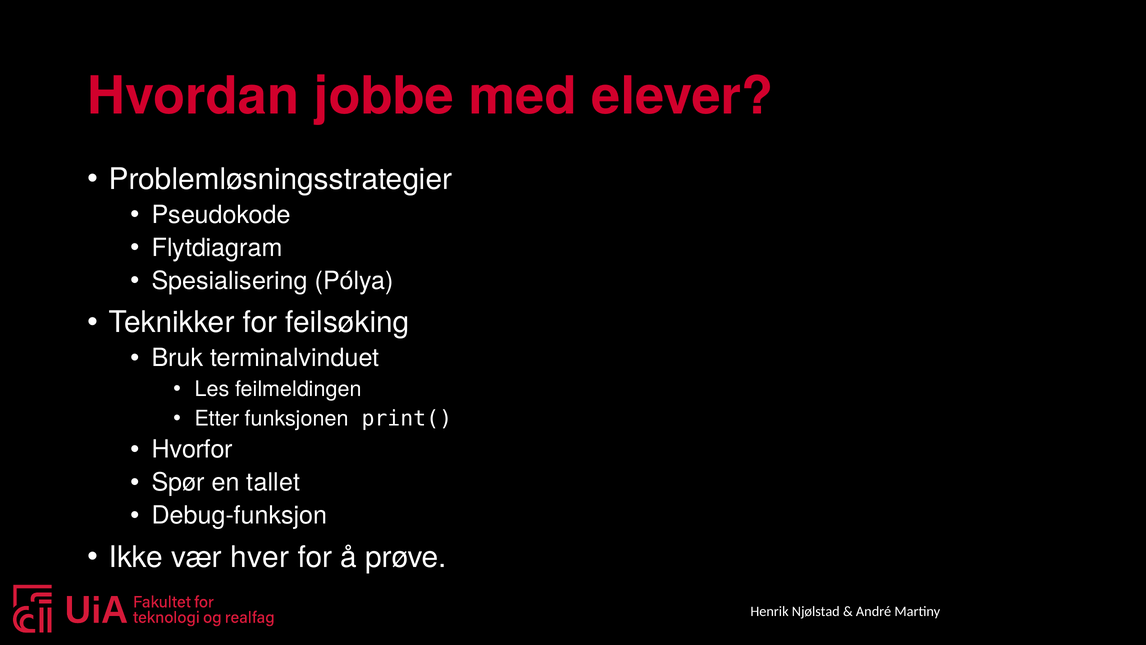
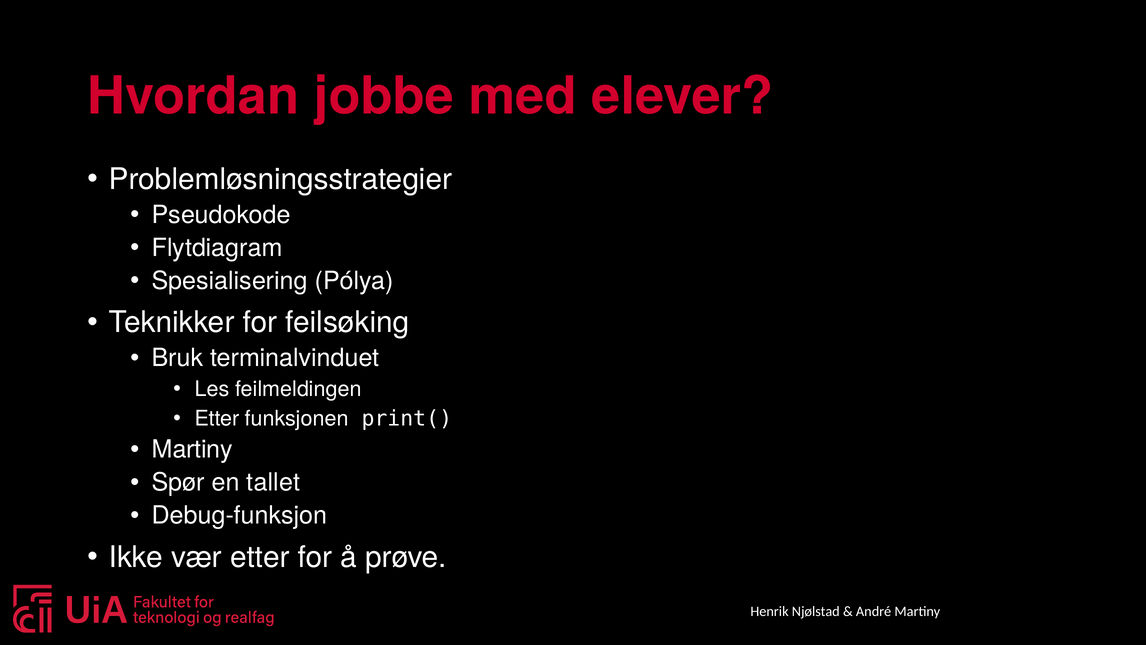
Hvorfor at (192, 449): Hvorfor -> Martiny
vær hver: hver -> etter
